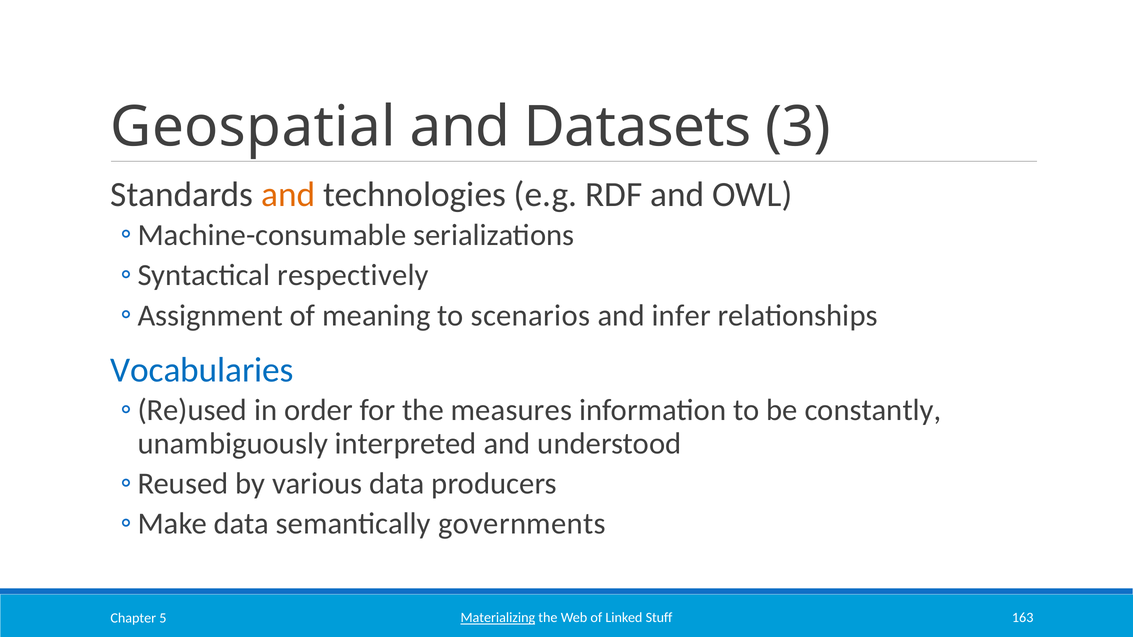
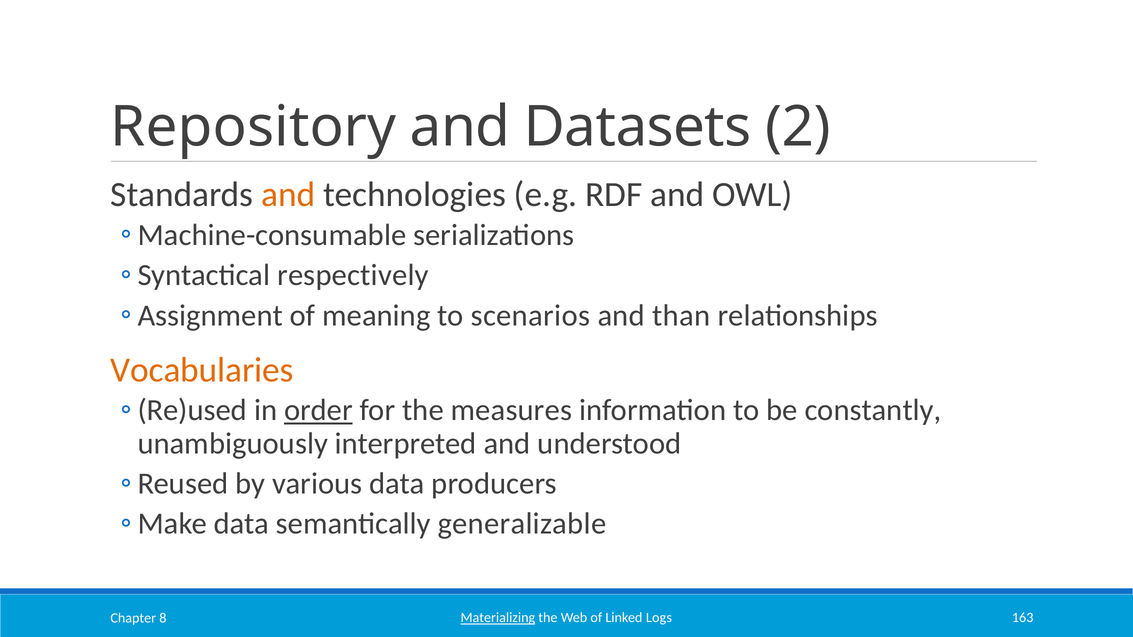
Geospatial: Geospatial -> Repository
3: 3 -> 2
infer: infer -> than
Vocabularies colour: blue -> orange
order underline: none -> present
governments: governments -> generalizable
Stuff: Stuff -> Logs
5: 5 -> 8
